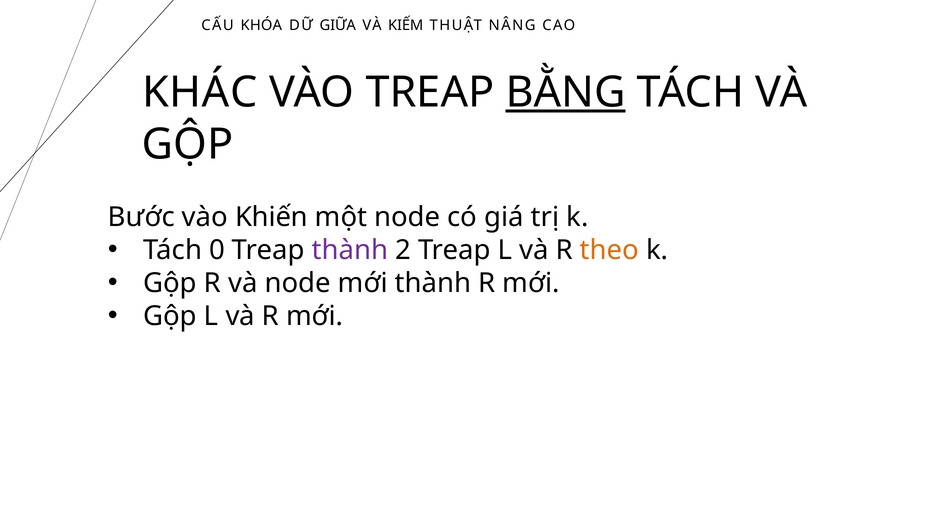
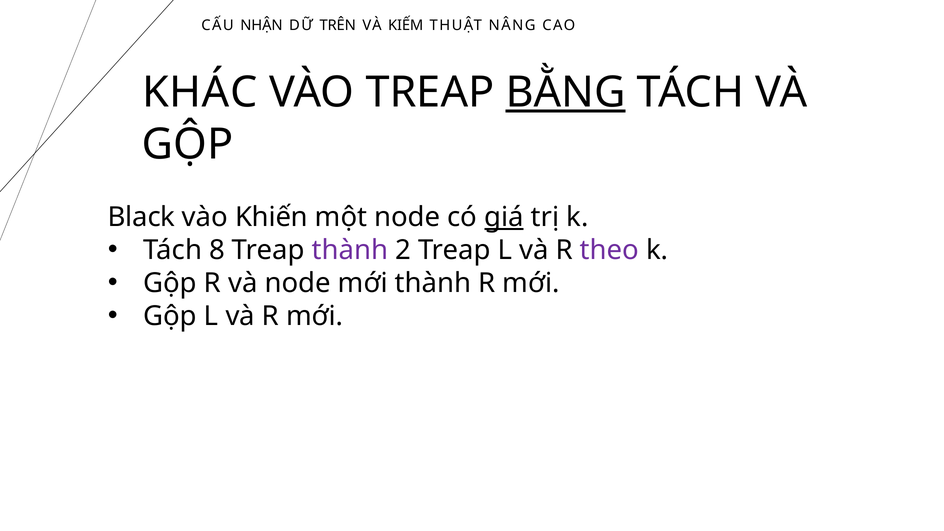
KHÓA: KHÓA -> NHẬN
GIỮA: GIỮA -> TRÊN
Bước: Bước -> Black
giá underline: none -> present
0: 0 -> 8
theo colour: orange -> purple
